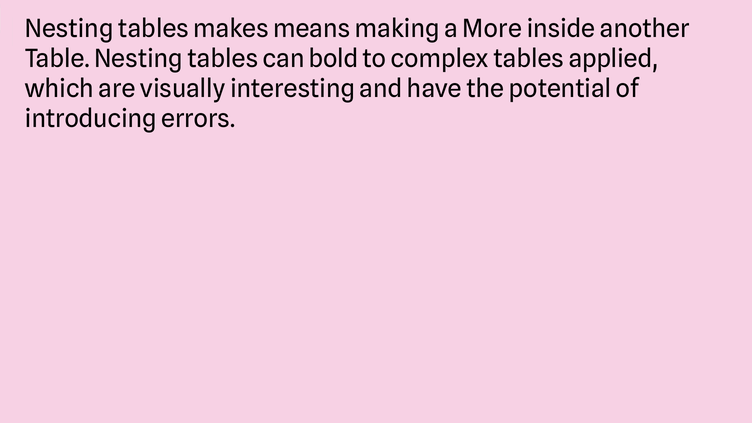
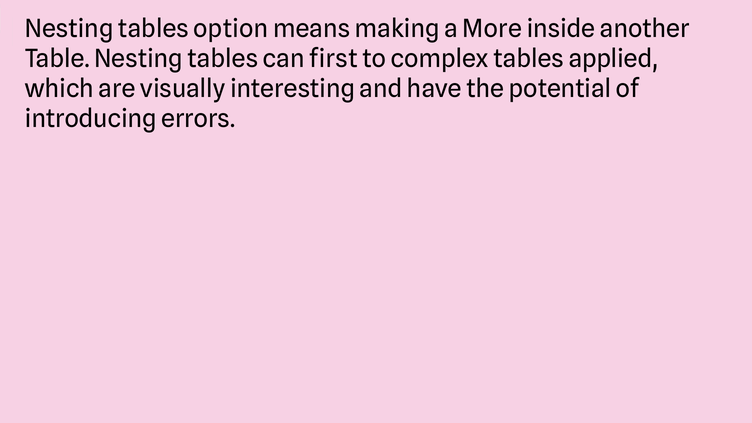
makes: makes -> option
bold: bold -> first
